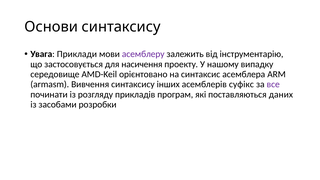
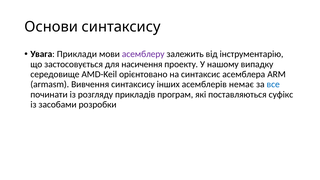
суфікс: суфікс -> немає
все colour: purple -> blue
даних: даних -> суфікс
